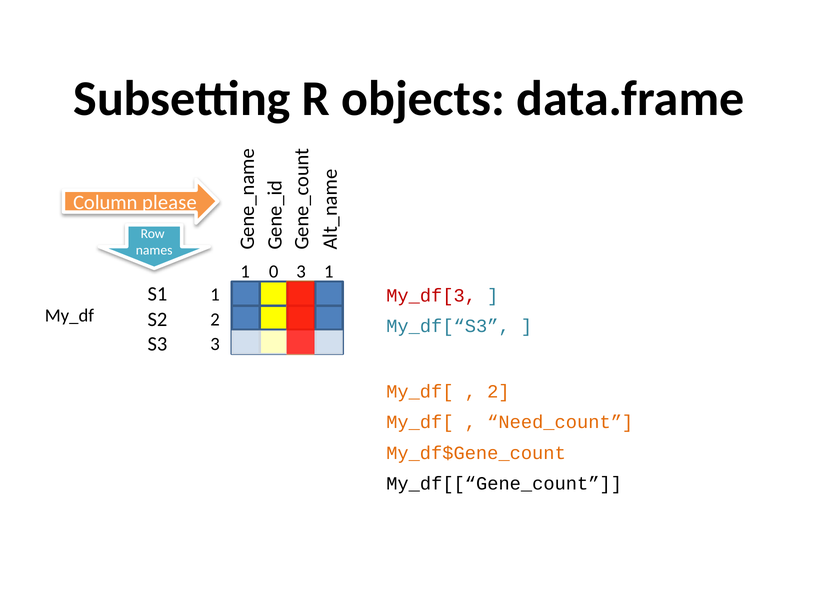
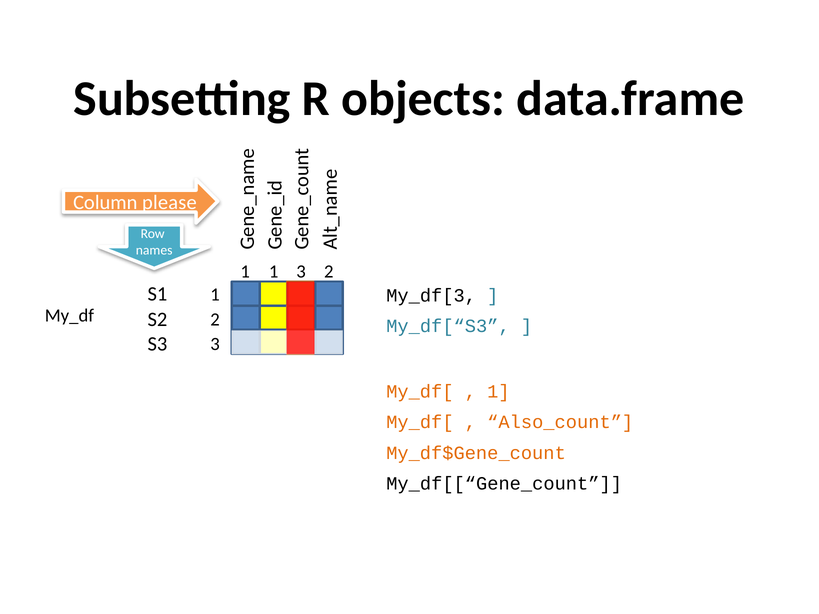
0 at (274, 272): 0 -> 1
3 1: 1 -> 2
My_df[3 colour: red -> black
2 at (498, 392): 2 -> 1
Need_count: Need_count -> Also_count
